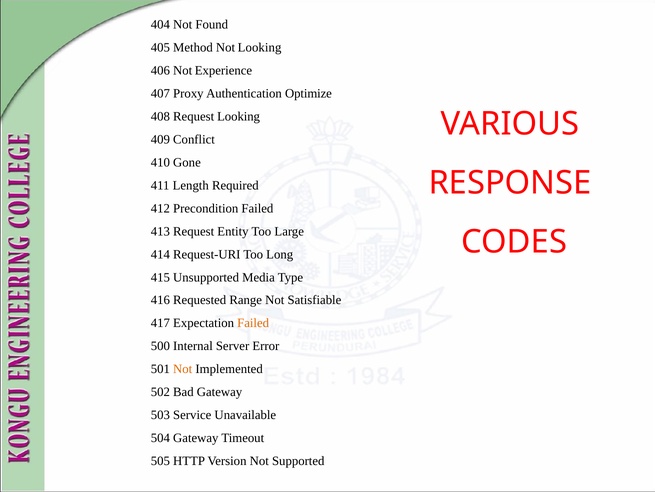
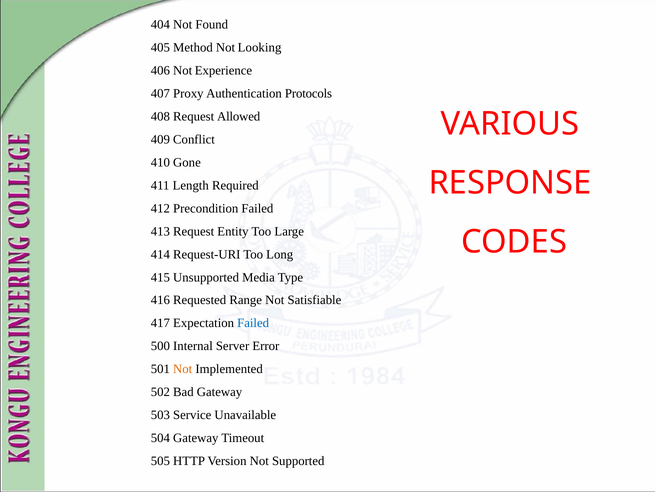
Optimize: Optimize -> Protocols
Request Looking: Looking -> Allowed
Failed at (253, 323) colour: orange -> blue
